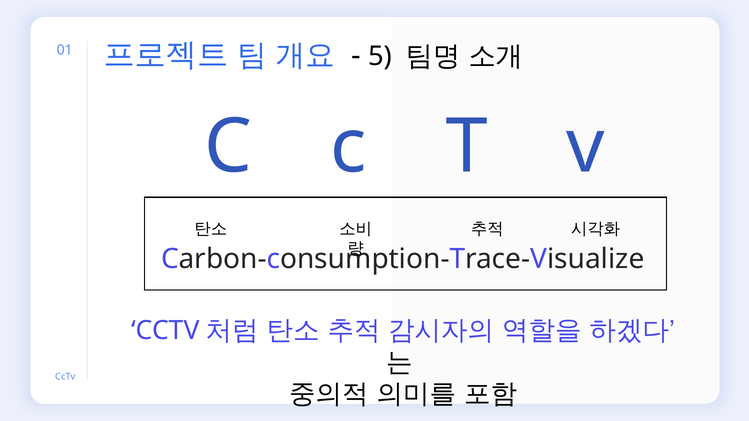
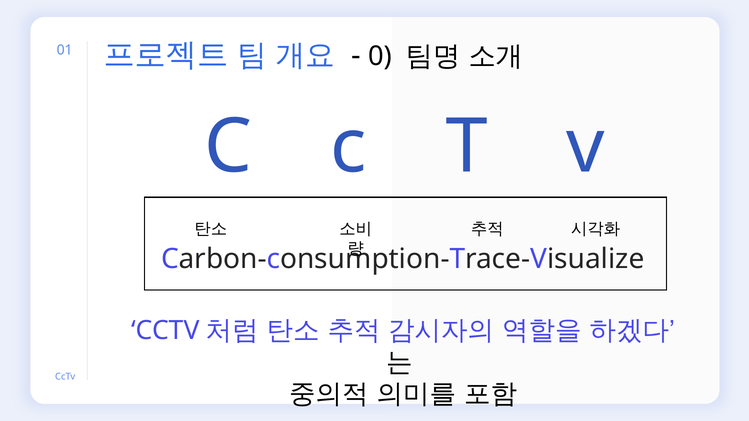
5: 5 -> 0
